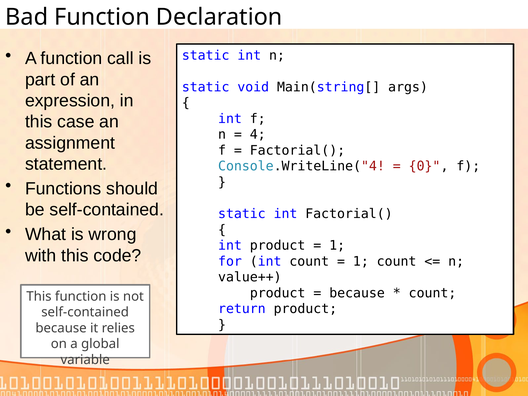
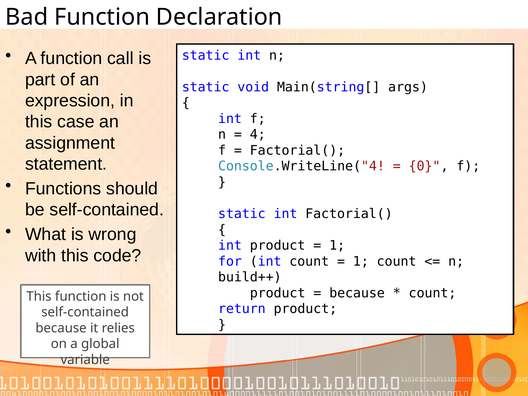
value++: value++ -> build++
